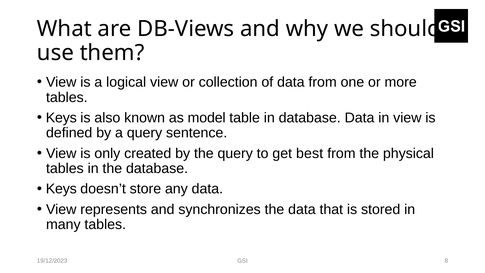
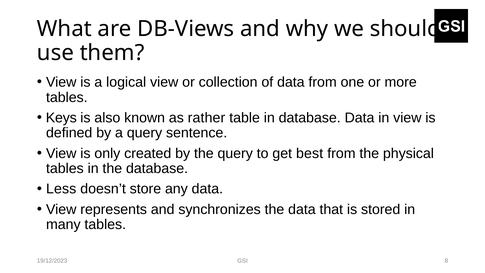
model: model -> rather
Keys at (61, 189): Keys -> Less
